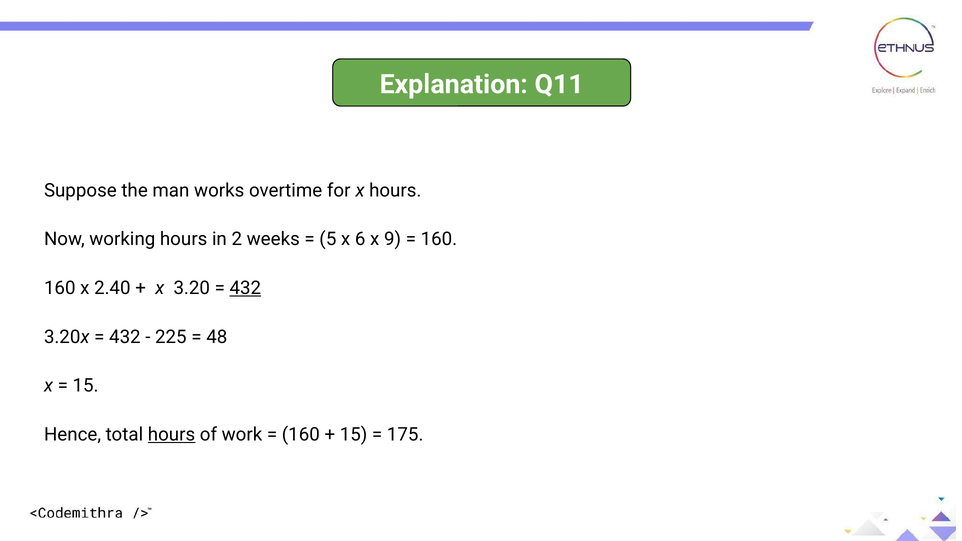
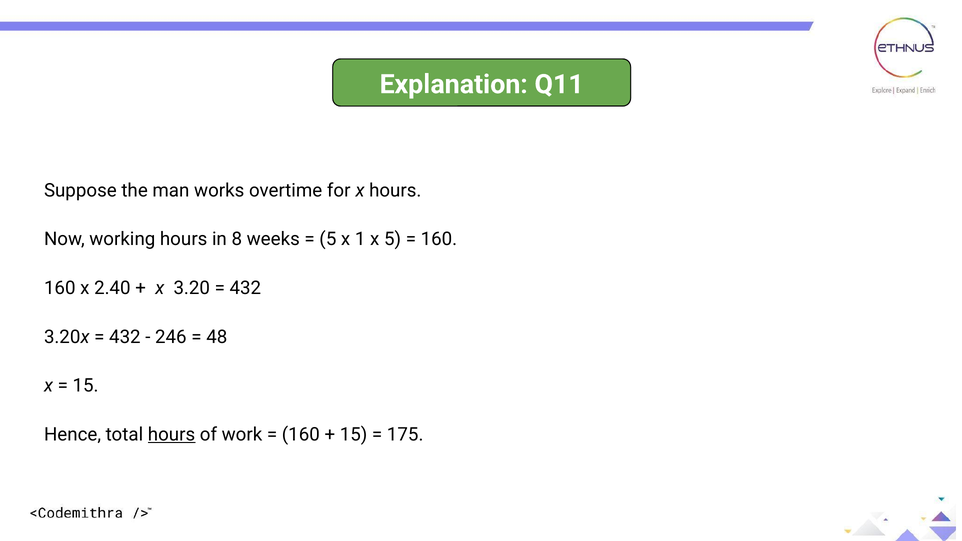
2: 2 -> 8
6: 6 -> 1
x 9: 9 -> 5
432 at (245, 288) underline: present -> none
225: 225 -> 246
